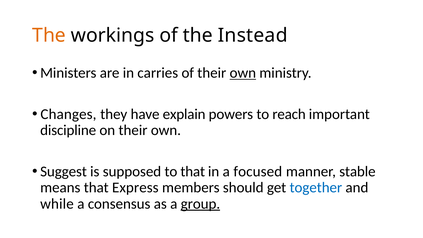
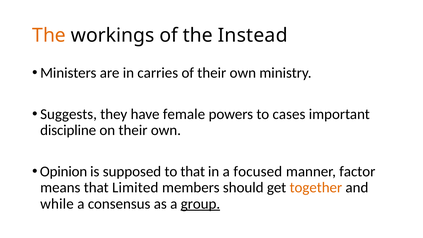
own at (243, 73) underline: present -> none
Changes: Changes -> Suggests
explain: explain -> female
reach: reach -> cases
Suggest: Suggest -> Opinion
stable: stable -> factor
Express: Express -> Limited
together colour: blue -> orange
